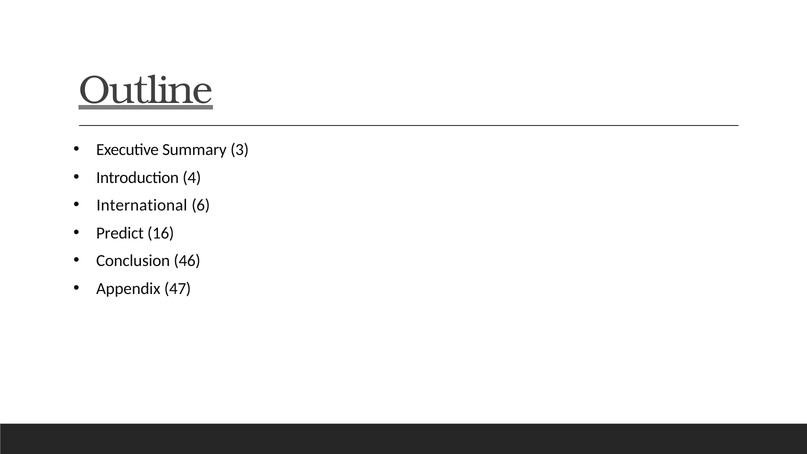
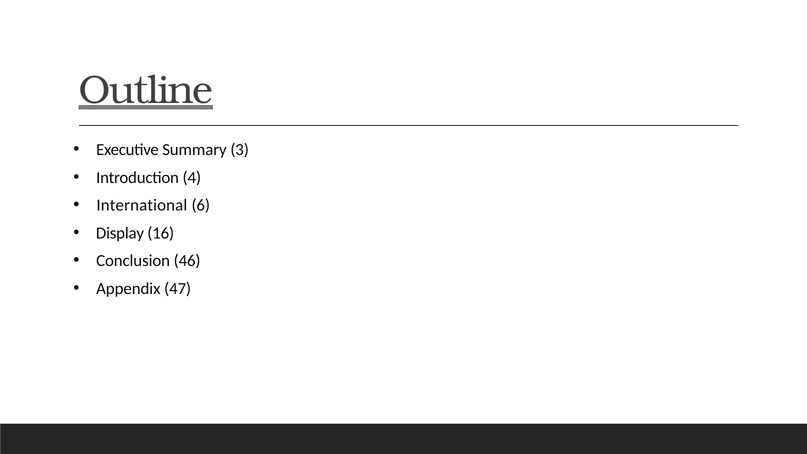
Predict: Predict -> Display
